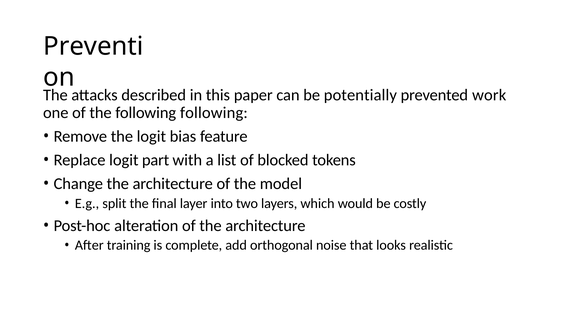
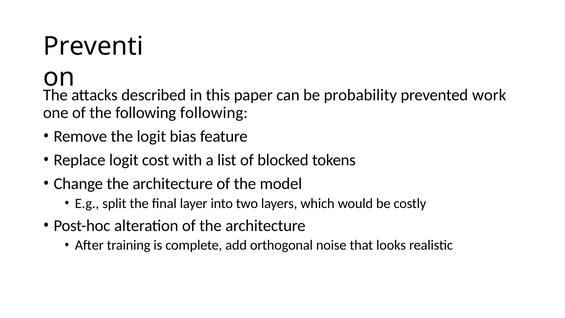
potentially: potentially -> probability
part: part -> cost
